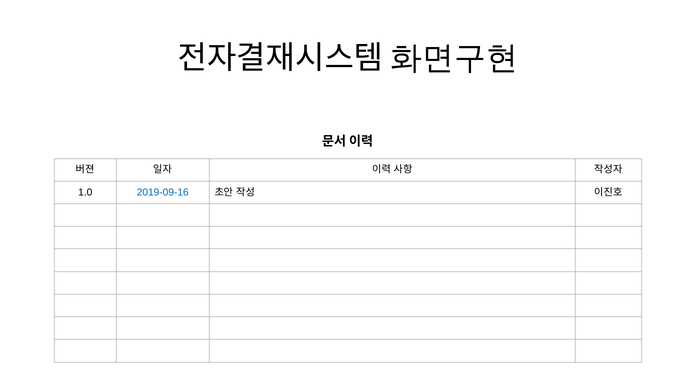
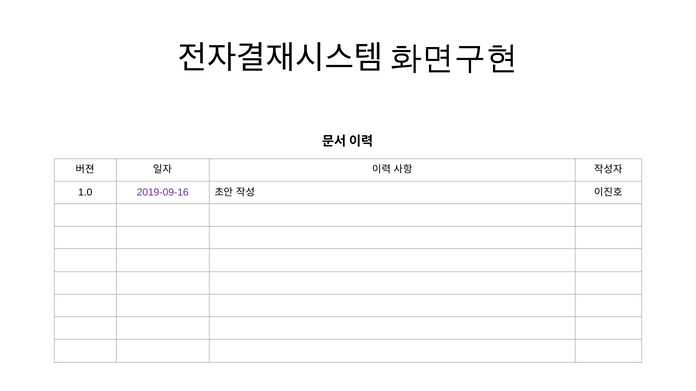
2019-09-16 colour: blue -> purple
